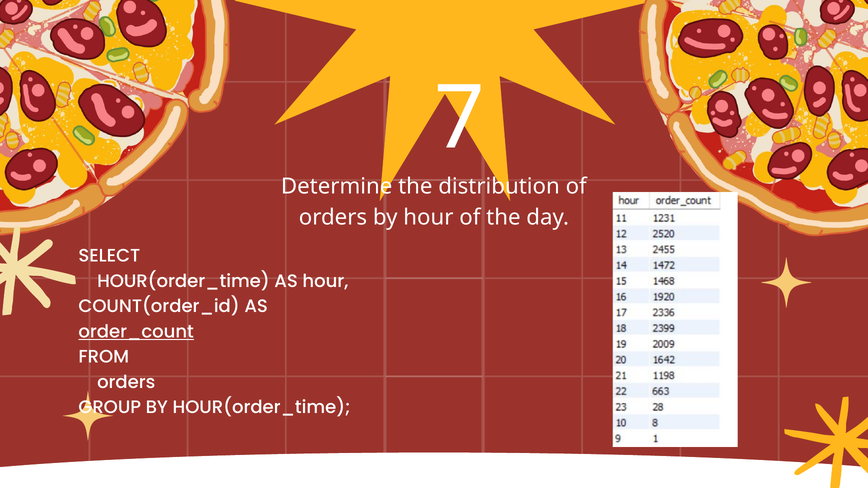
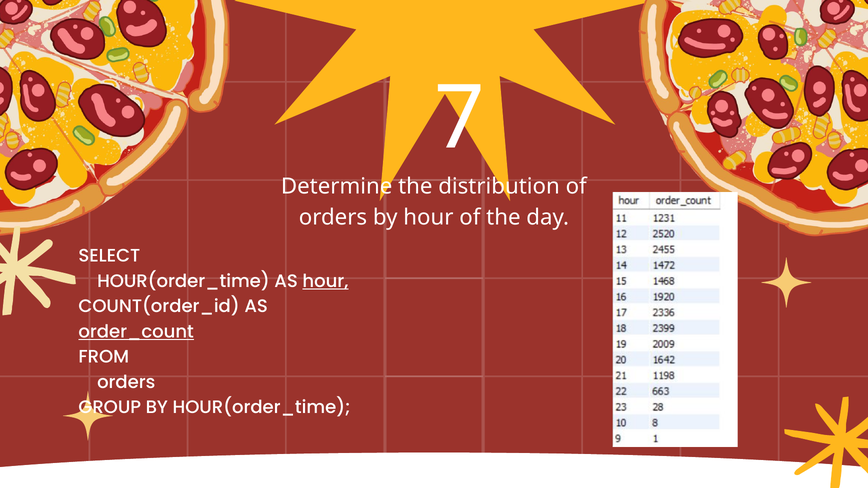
hour at (325, 281) underline: none -> present
